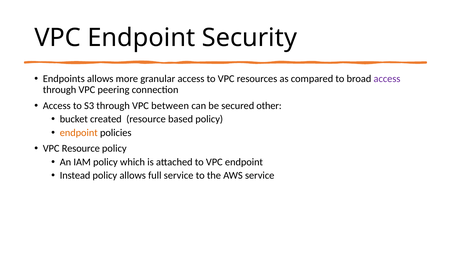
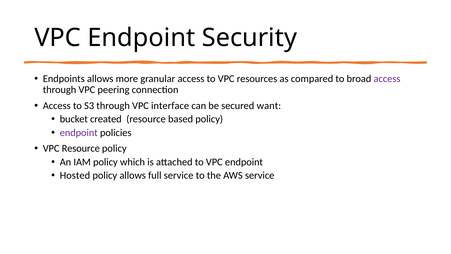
between: between -> interface
other: other -> want
endpoint at (79, 133) colour: orange -> purple
Instead: Instead -> Hosted
